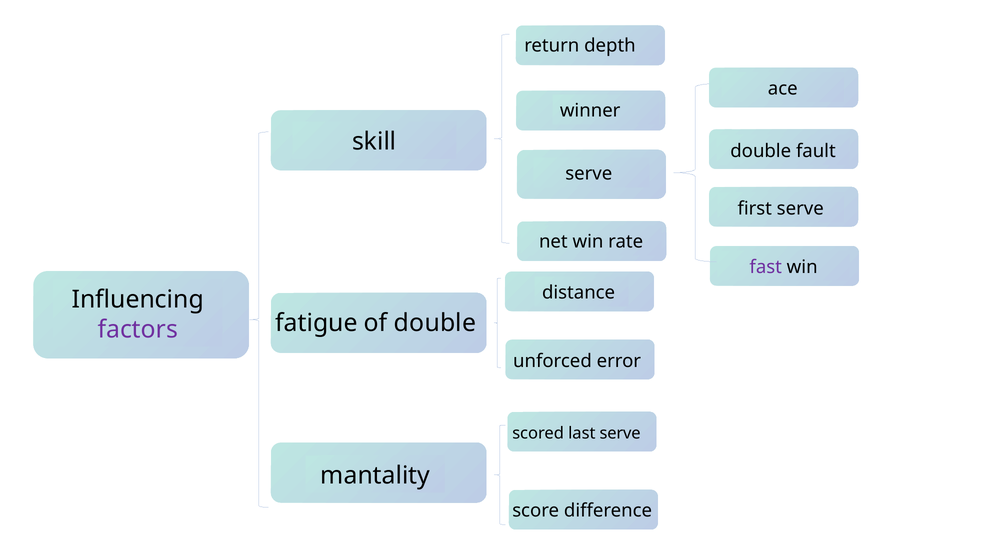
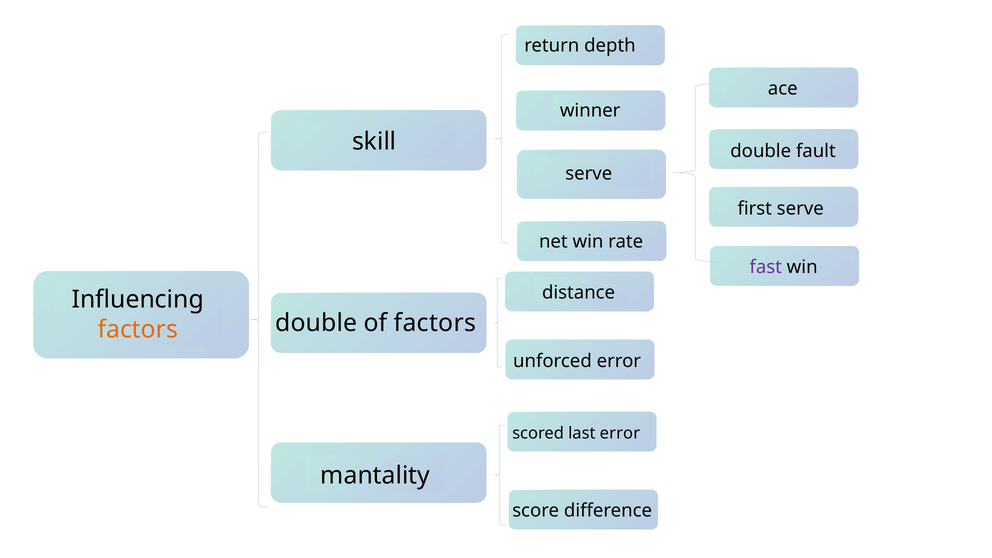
fatigue at (316, 323): fatigue -> double
of double: double -> factors
factors at (138, 329) colour: purple -> orange
last serve: serve -> error
